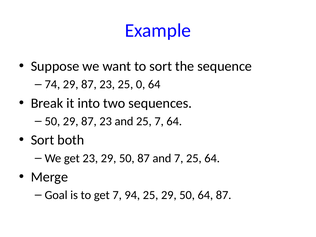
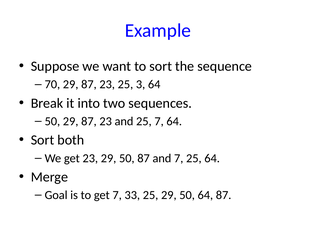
74: 74 -> 70
0: 0 -> 3
94: 94 -> 33
